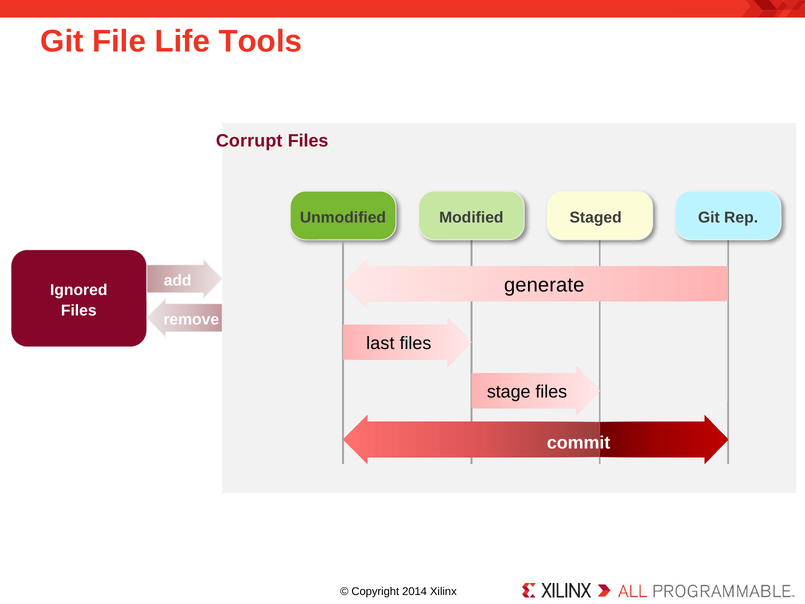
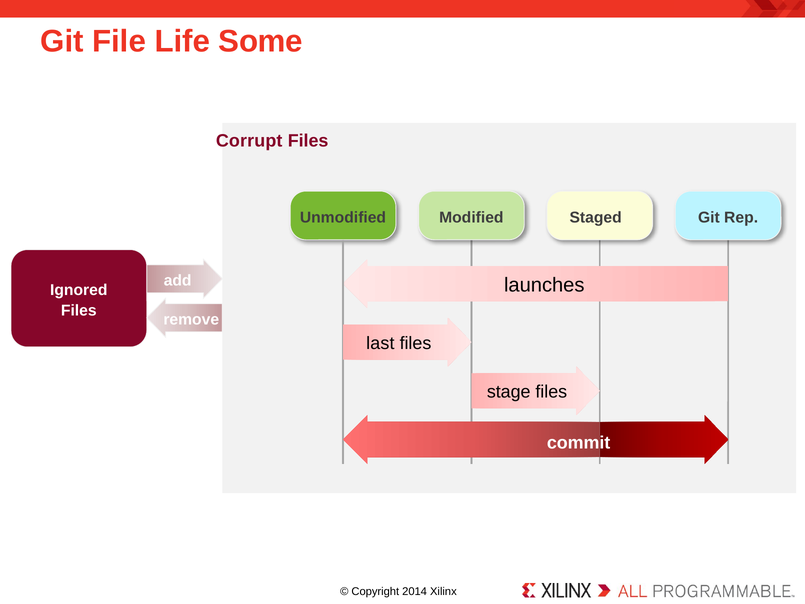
Tools: Tools -> Some
generate: generate -> launches
